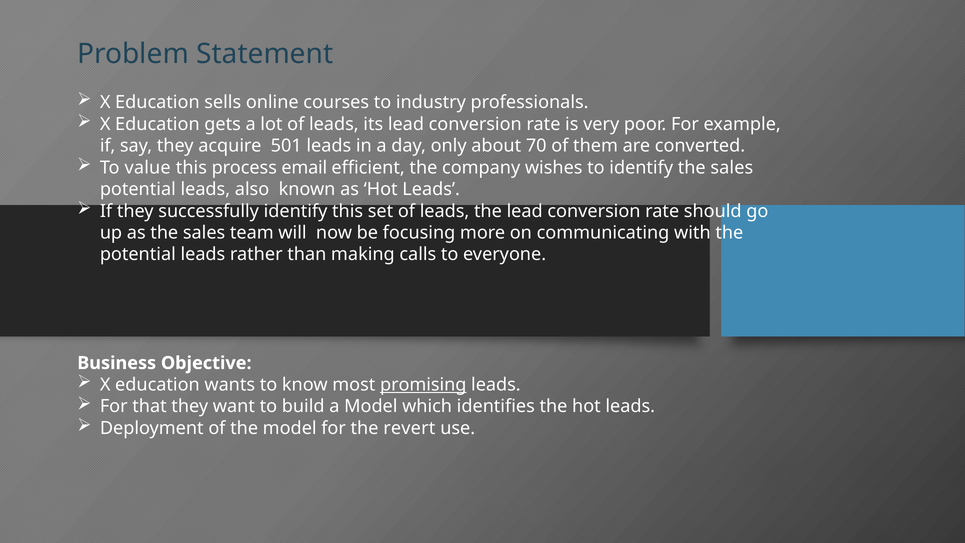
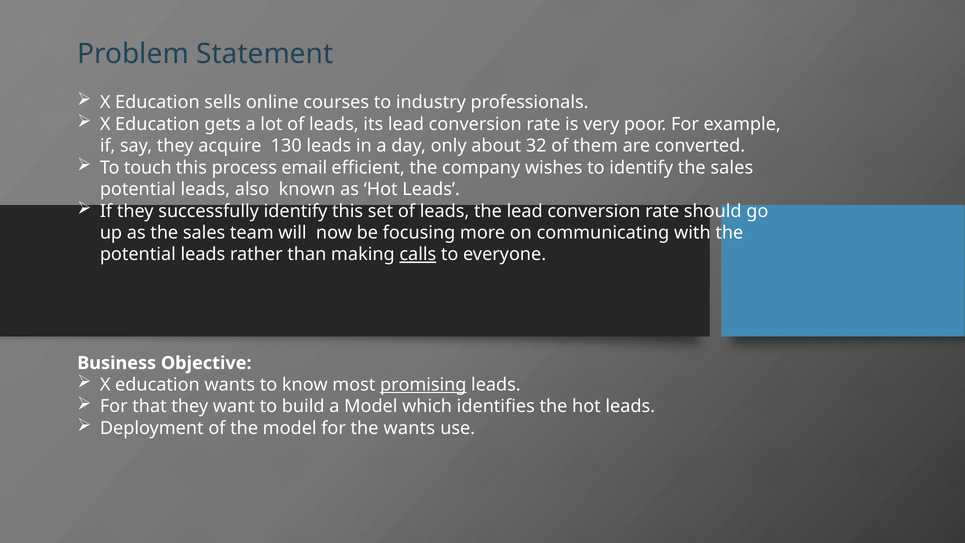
501: 501 -> 130
70: 70 -> 32
value: value -> touch
calls underline: none -> present
the revert: revert -> wants
